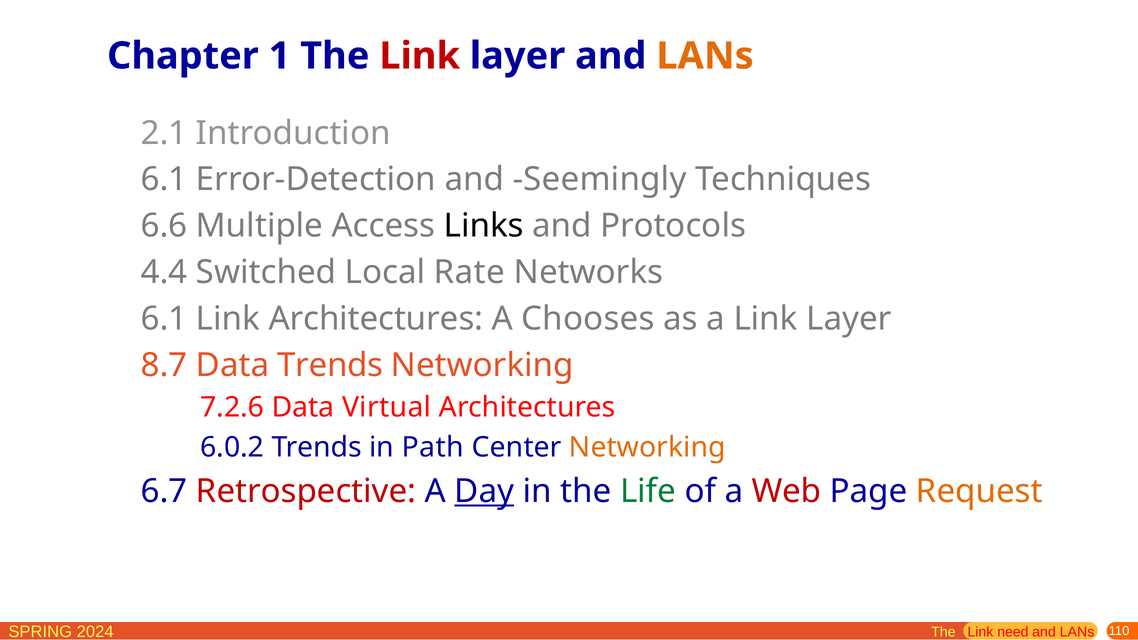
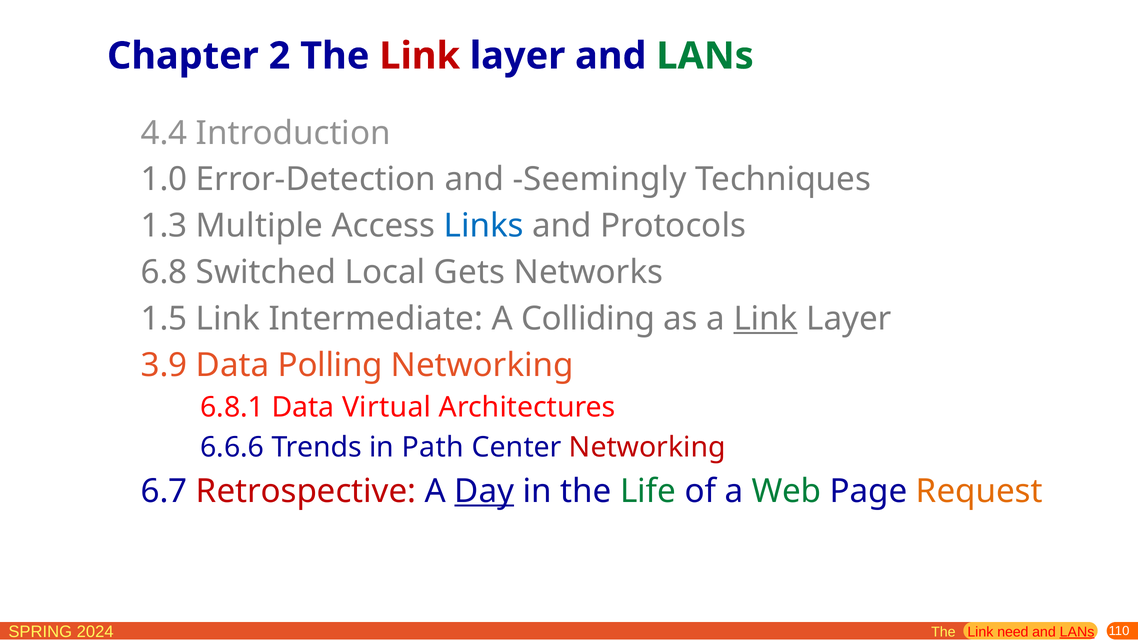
1: 1 -> 2
LANs at (705, 56) colour: orange -> green
2.1: 2.1 -> 4.4
6.1 at (164, 180): 6.1 -> 1.0
6.6: 6.6 -> 1.3
Links colour: black -> blue
4.4: 4.4 -> 6.8
Rate: Rate -> Gets
6.1 at (164, 319): 6.1 -> 1.5
Link Architectures: Architectures -> Intermediate
Chooses: Chooses -> Colliding
Link at (766, 319) underline: none -> present
8.7: 8.7 -> 3.9
Data Trends: Trends -> Polling
7.2.6: 7.2.6 -> 6.8.1
6.0.2: 6.0.2 -> 6.6.6
Networking at (647, 447) colour: orange -> red
Web colour: red -> green
LANs at (1077, 632) underline: none -> present
